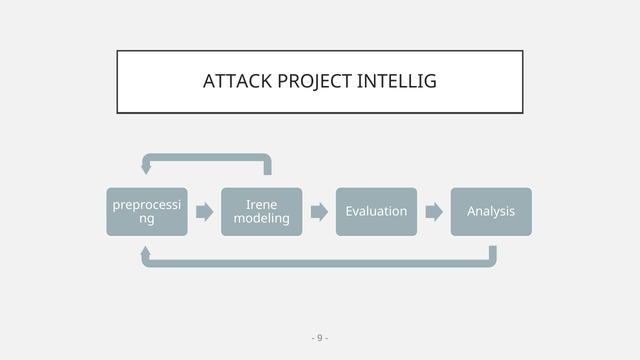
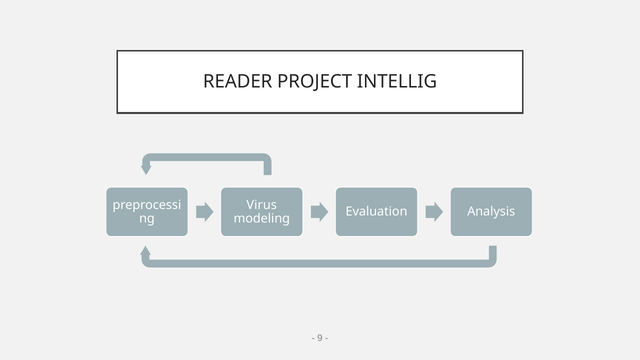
ATTACK: ATTACK -> READER
Irene: Irene -> Virus
